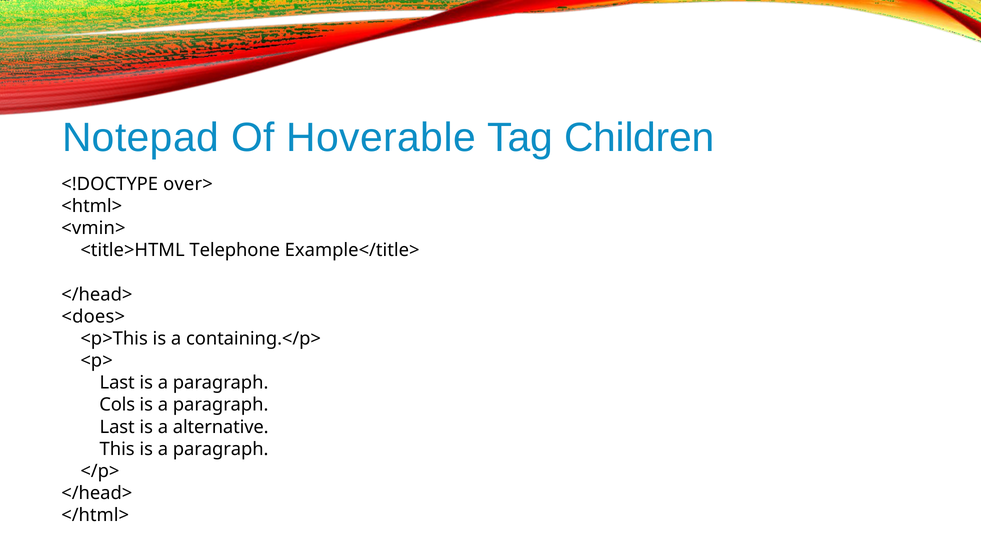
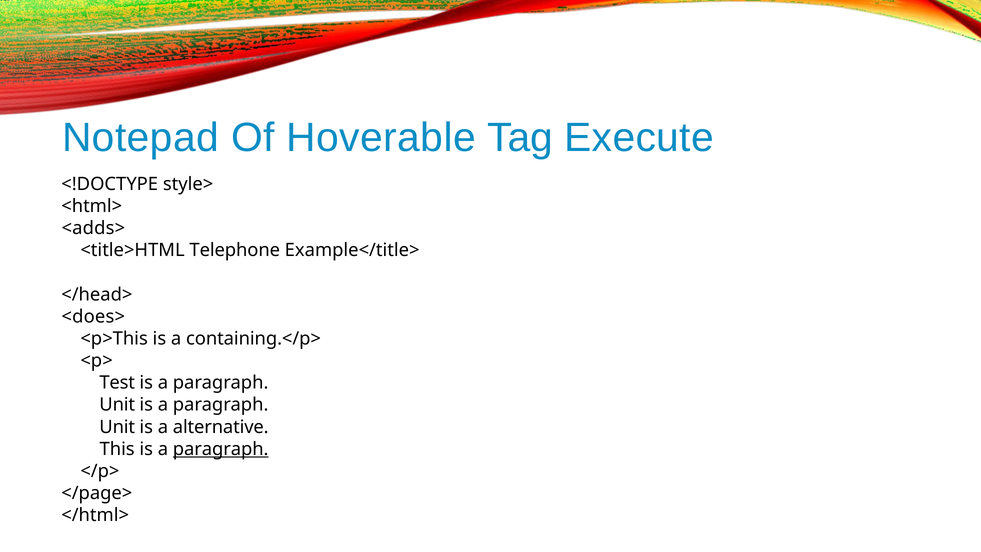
Children: Children -> Execute
over>: over> -> style>
<vmin>: <vmin> -> <adds>
Last at (117, 383): Last -> Test
Cols at (117, 405): Cols -> Unit
Last at (117, 427): Last -> Unit
paragraph at (221, 449) underline: none -> present
</head> at (97, 493): </head> -> </page>
